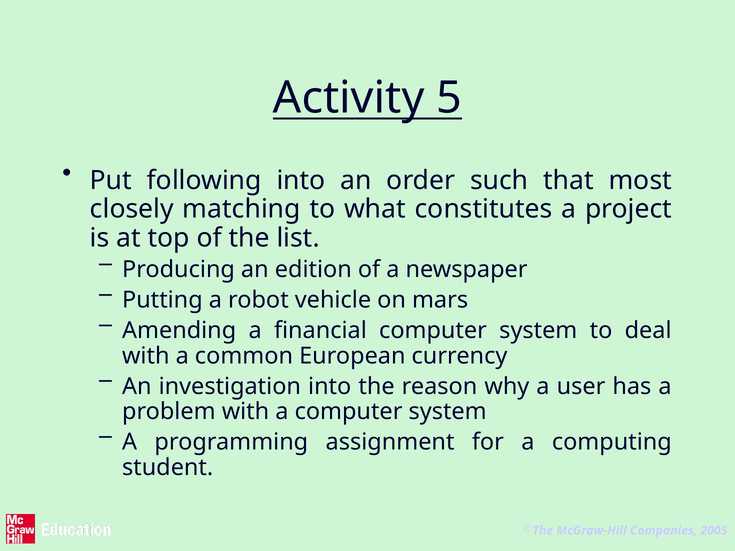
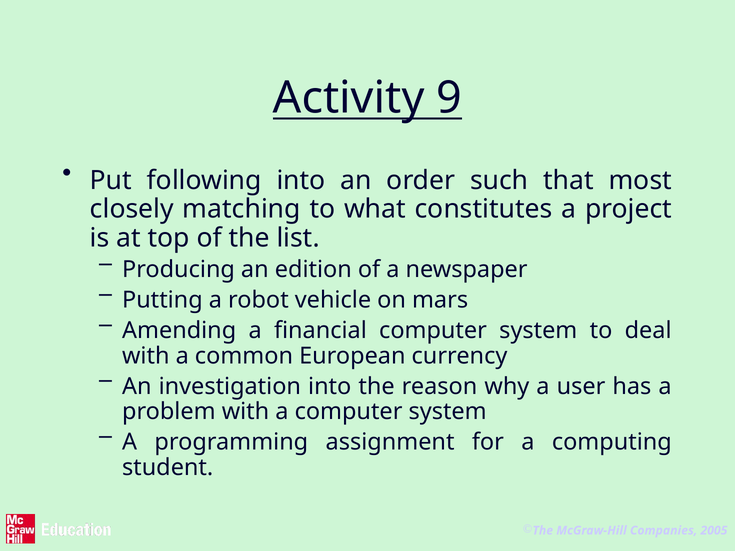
5: 5 -> 9
